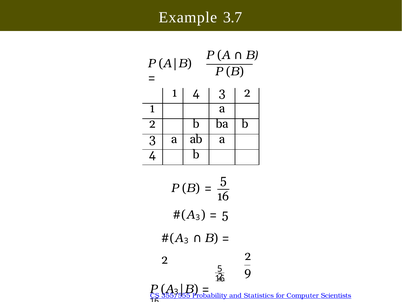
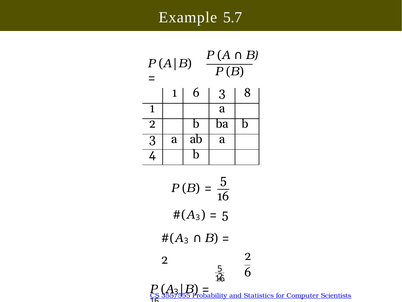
3.7: 3.7 -> 5.7
1 4: 4 -> 6
3 2: 2 -> 8
9 at (248, 272): 9 -> 6
